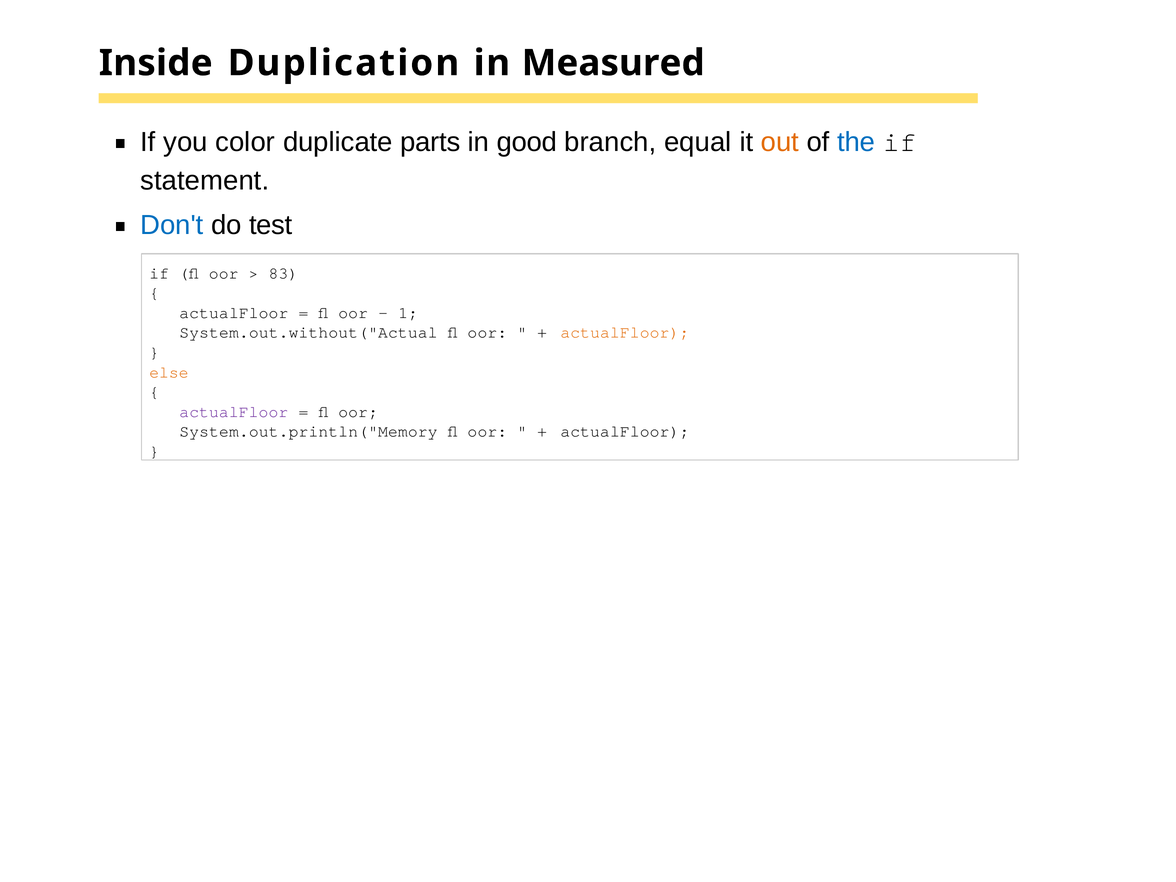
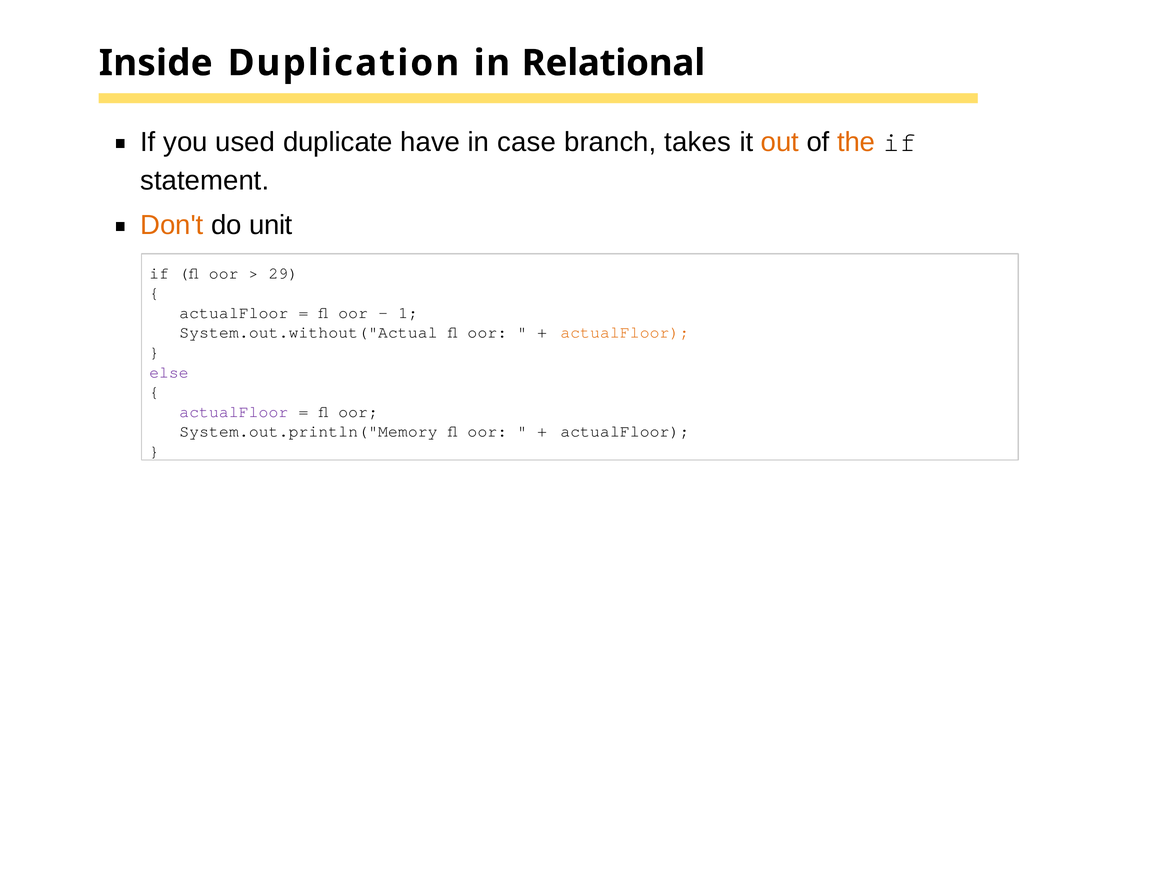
Measured: Measured -> Relational
color: color -> used
parts: parts -> have
good: good -> case
equal: equal -> takes
the colour: blue -> orange
Don't colour: blue -> orange
test: test -> unit
83: 83 -> 29
else colour: orange -> purple
